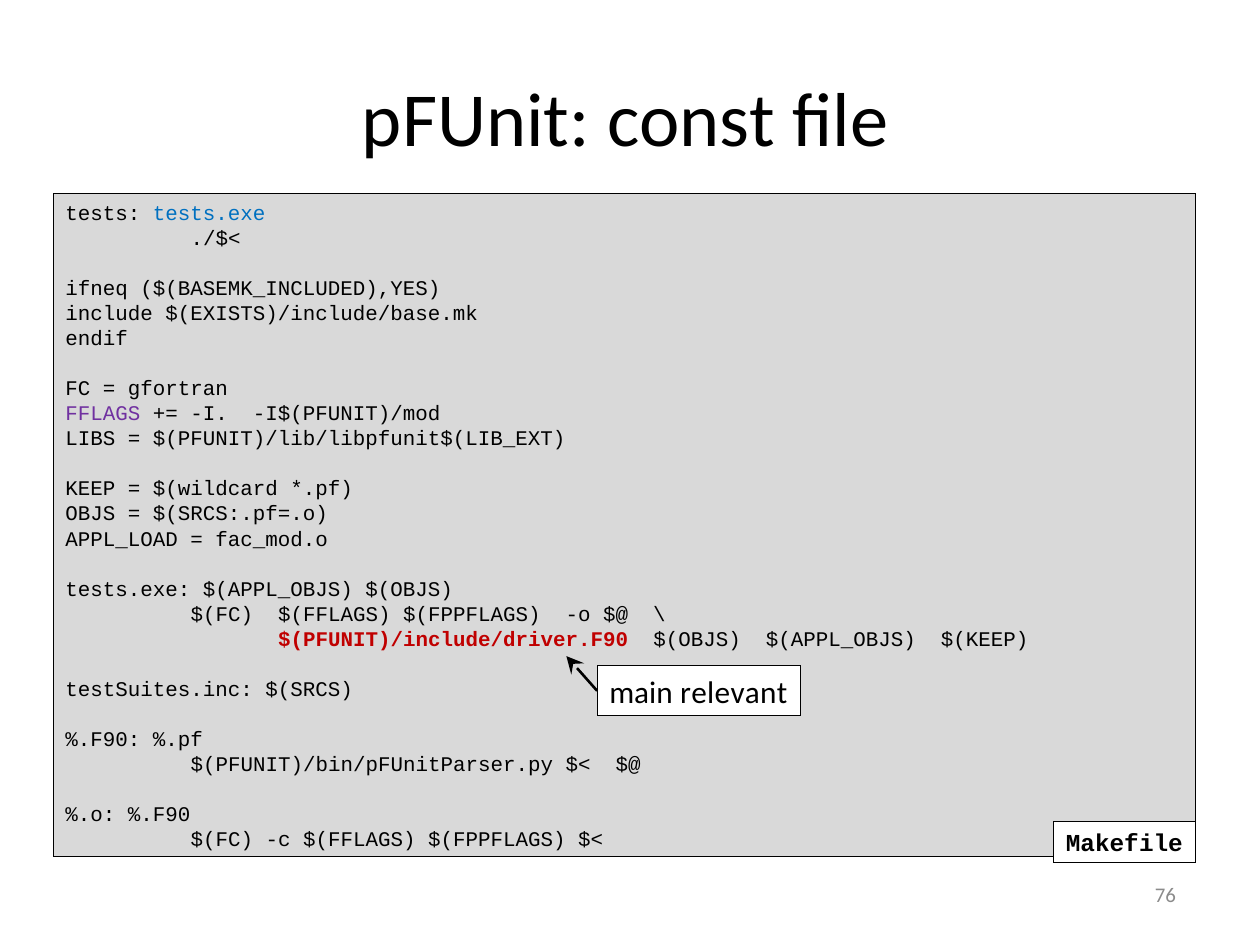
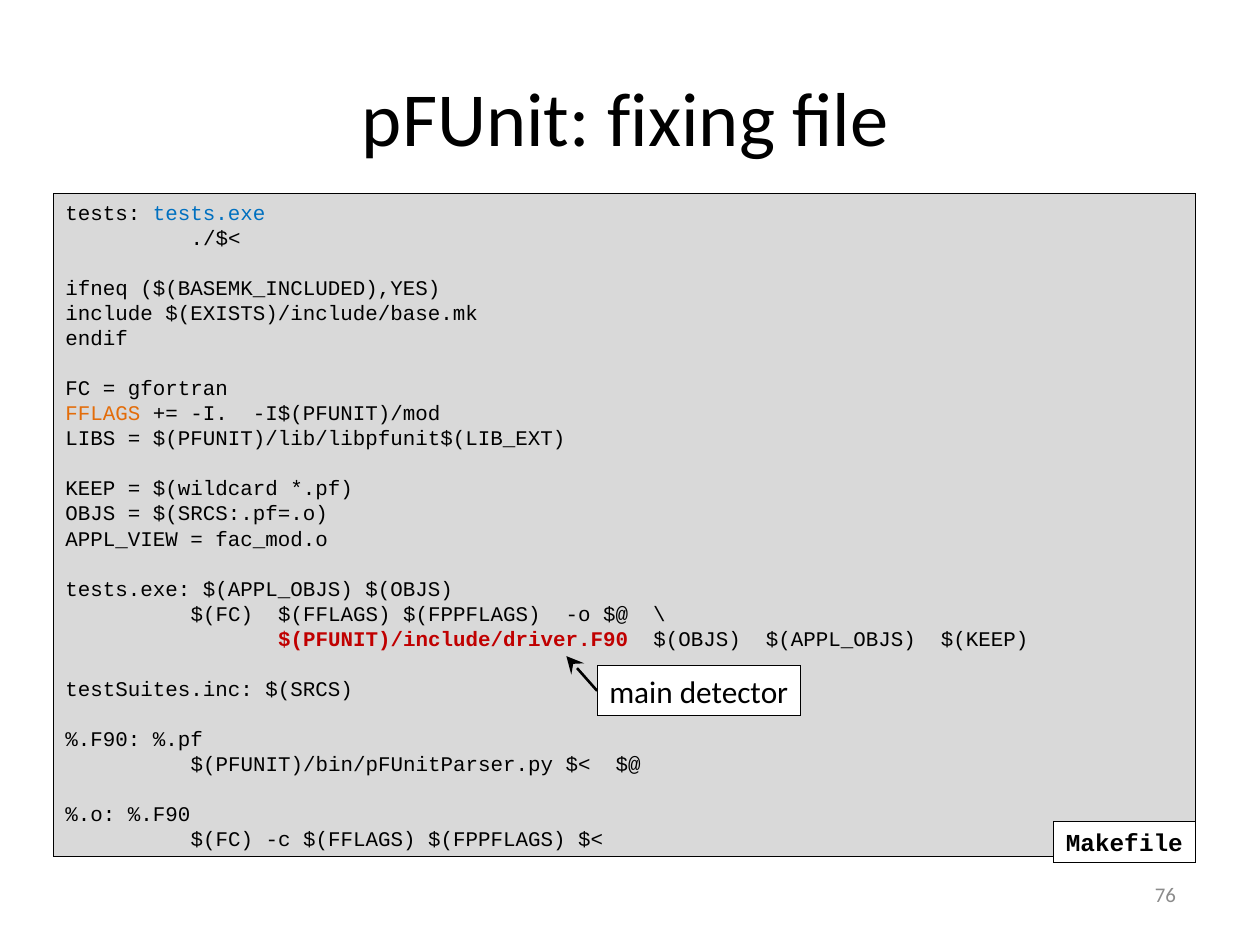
const: const -> fixing
FFLAGS colour: purple -> orange
APPL_LOAD: APPL_LOAD -> APPL_VIEW
relevant: relevant -> detector
